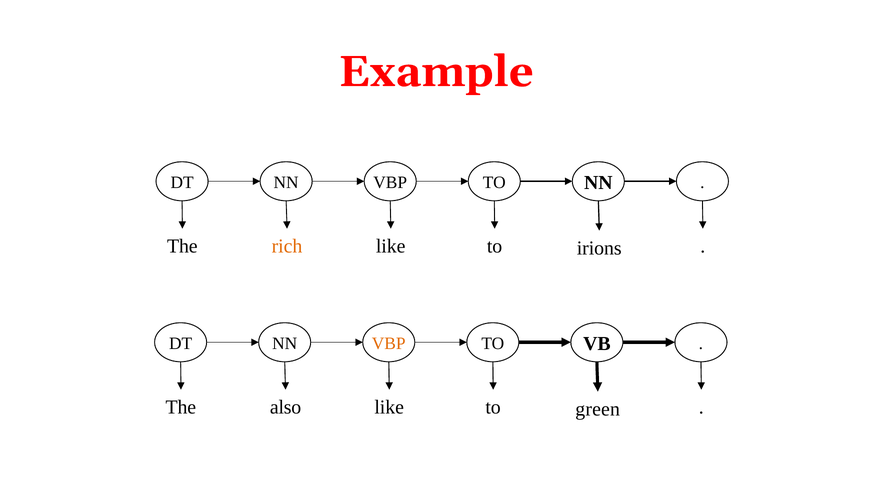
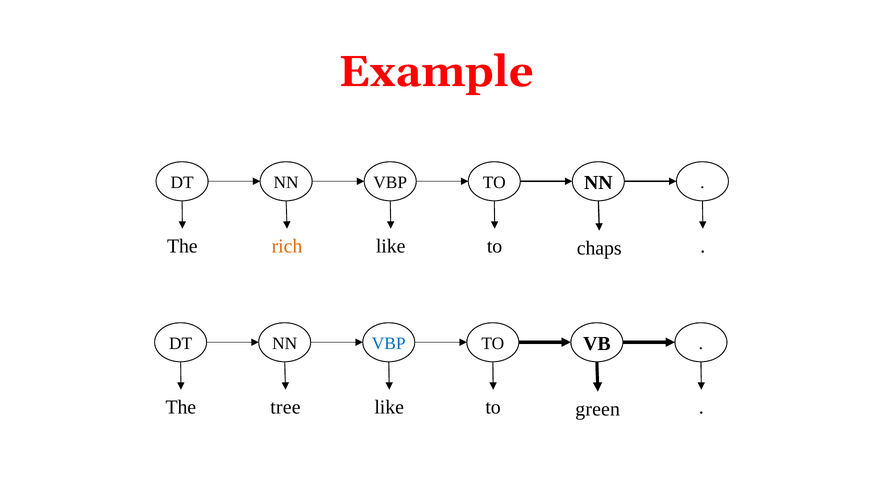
irions: irions -> chaps
VBP at (389, 343) colour: orange -> blue
also: also -> tree
